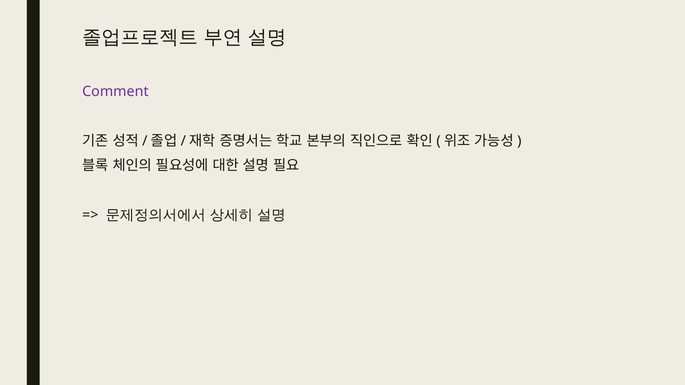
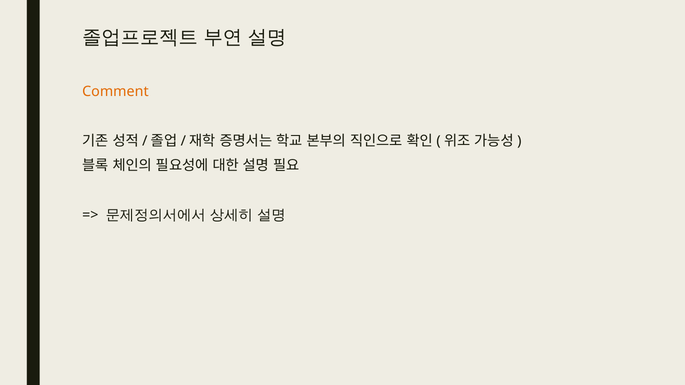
Comment colour: purple -> orange
